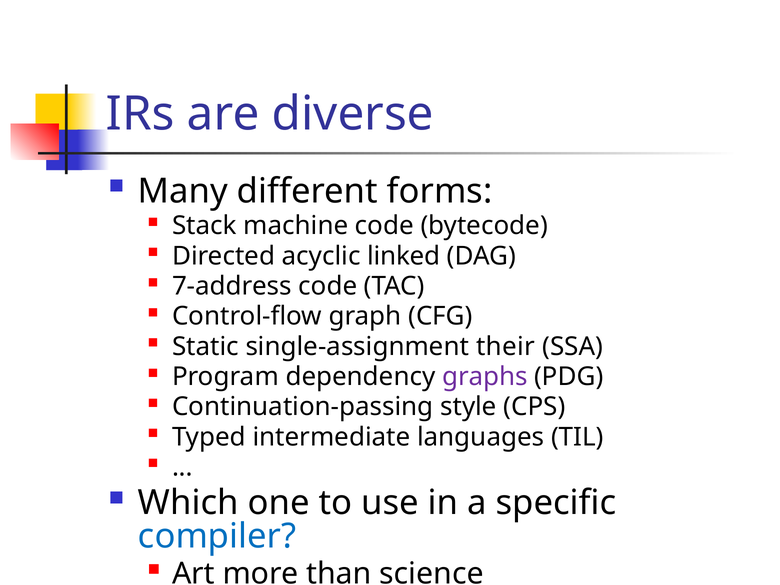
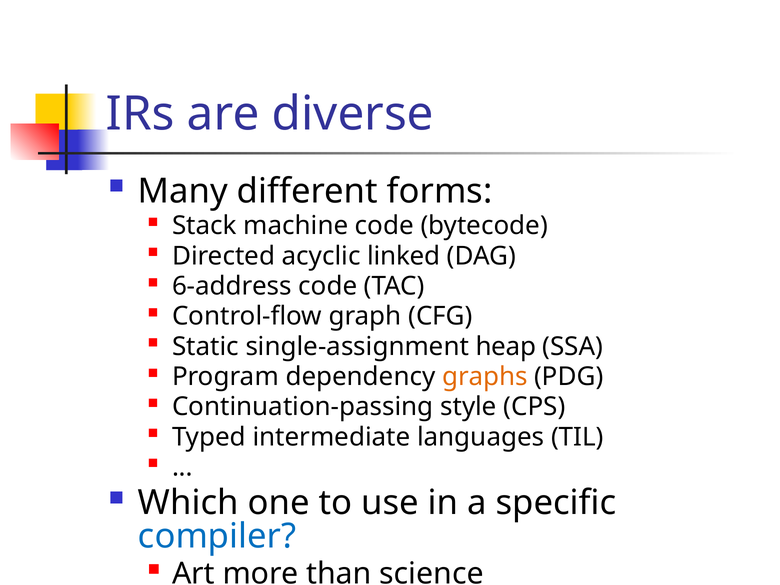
7-address: 7-address -> 6-address
their: their -> heap
graphs colour: purple -> orange
